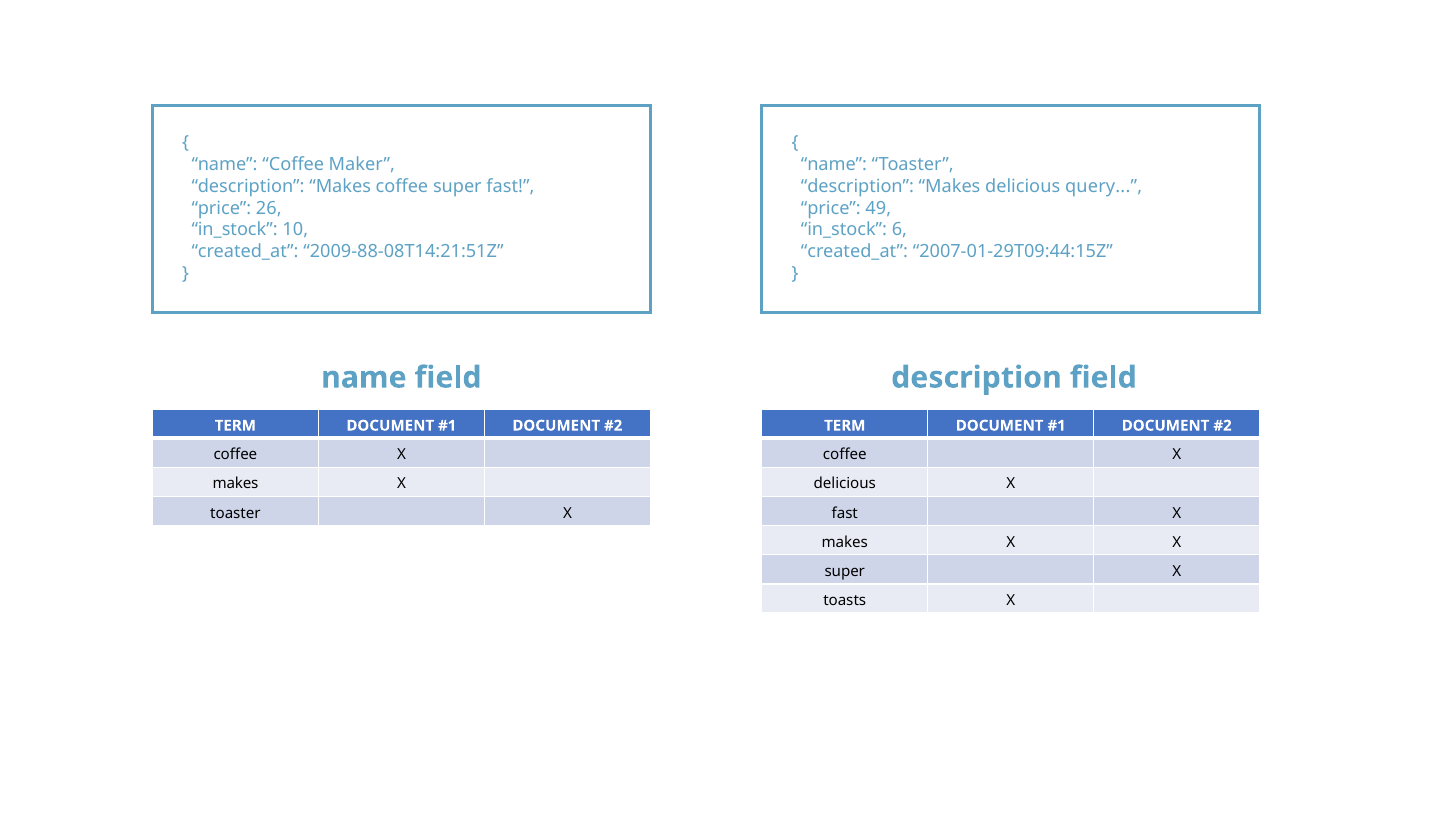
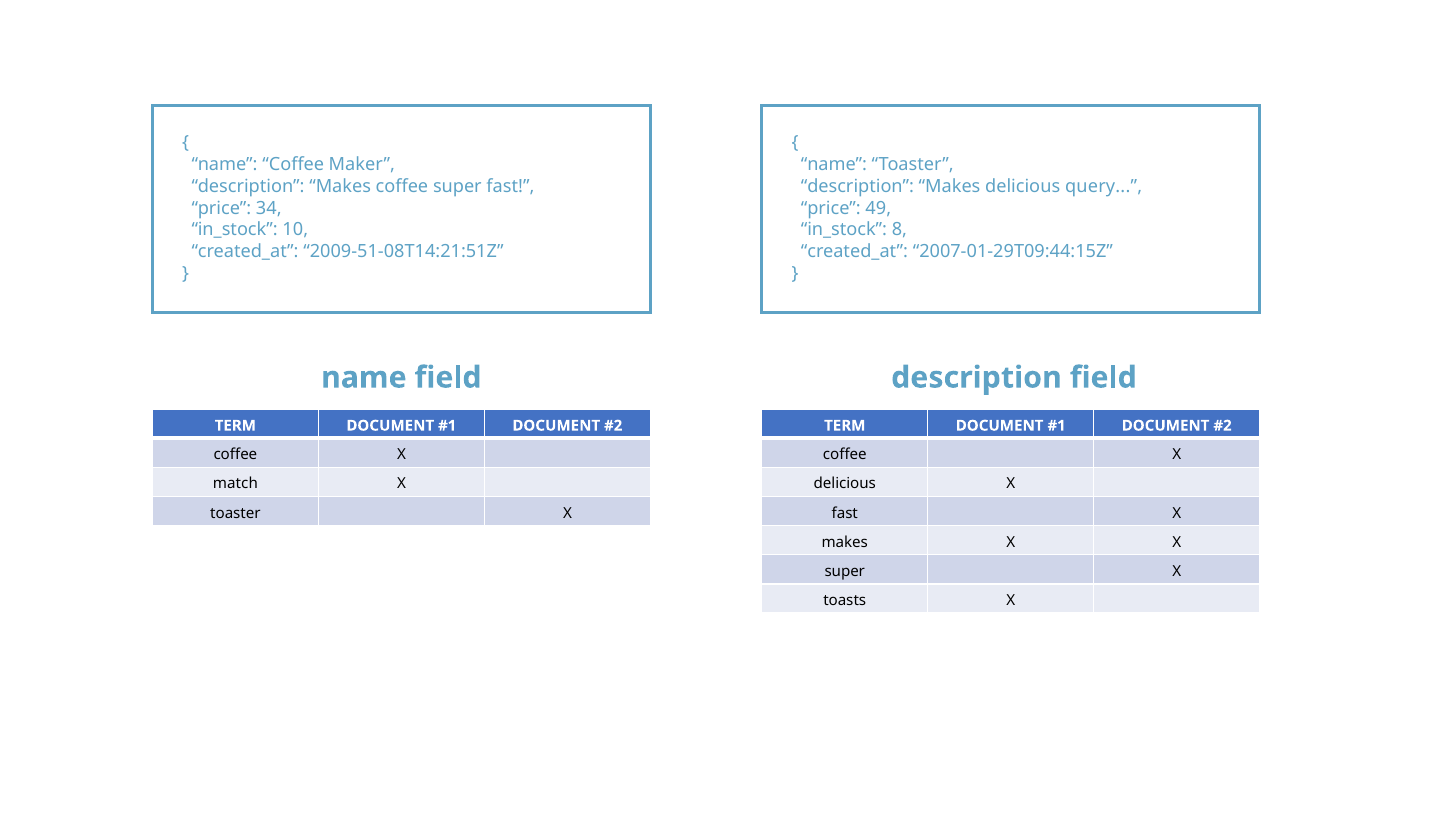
26: 26 -> 34
6: 6 -> 8
2009-88-08T14:21:51Z: 2009-88-08T14:21:51Z -> 2009-51-08T14:21:51Z
makes at (236, 484): makes -> match
